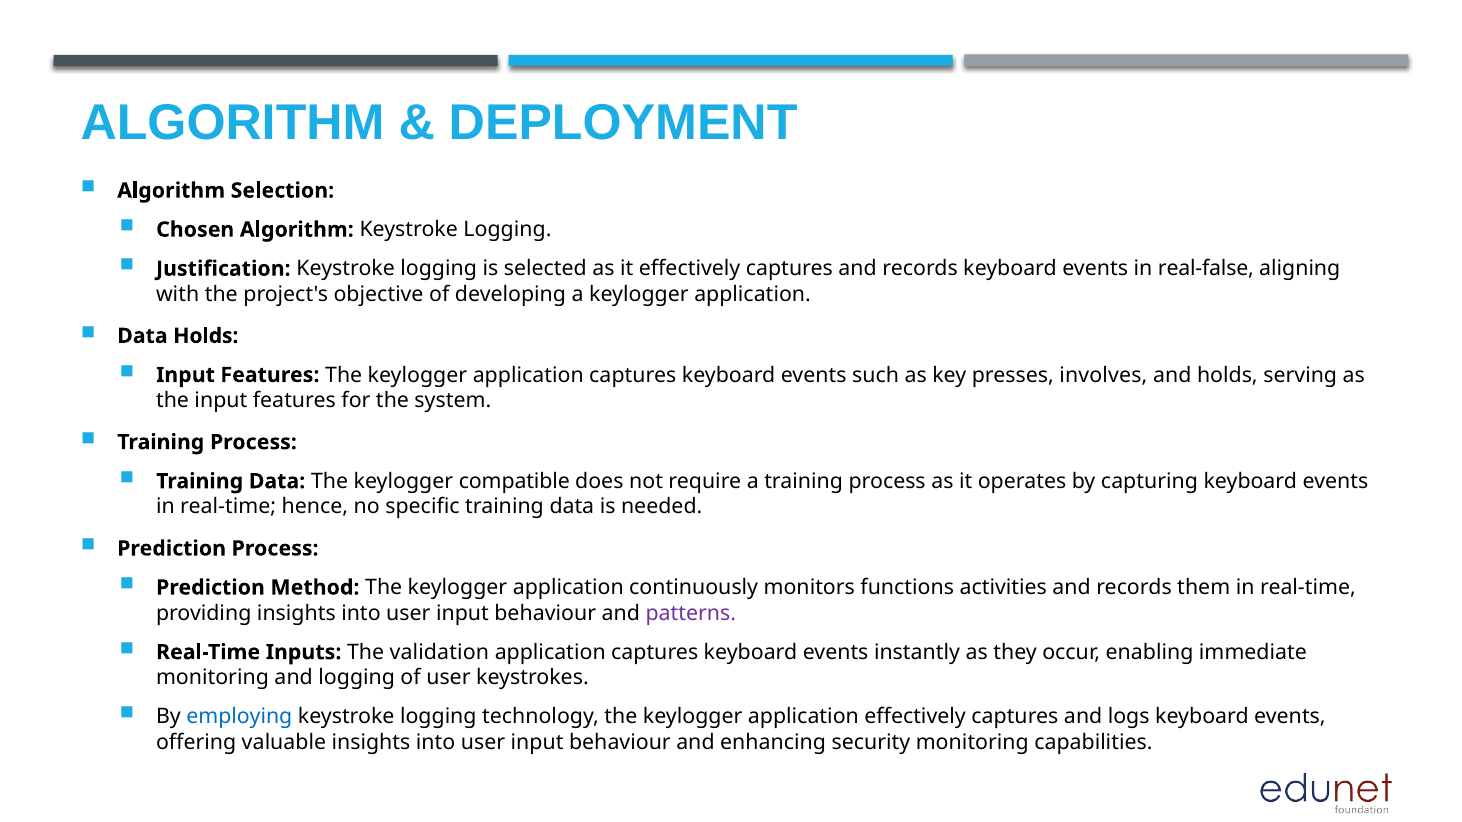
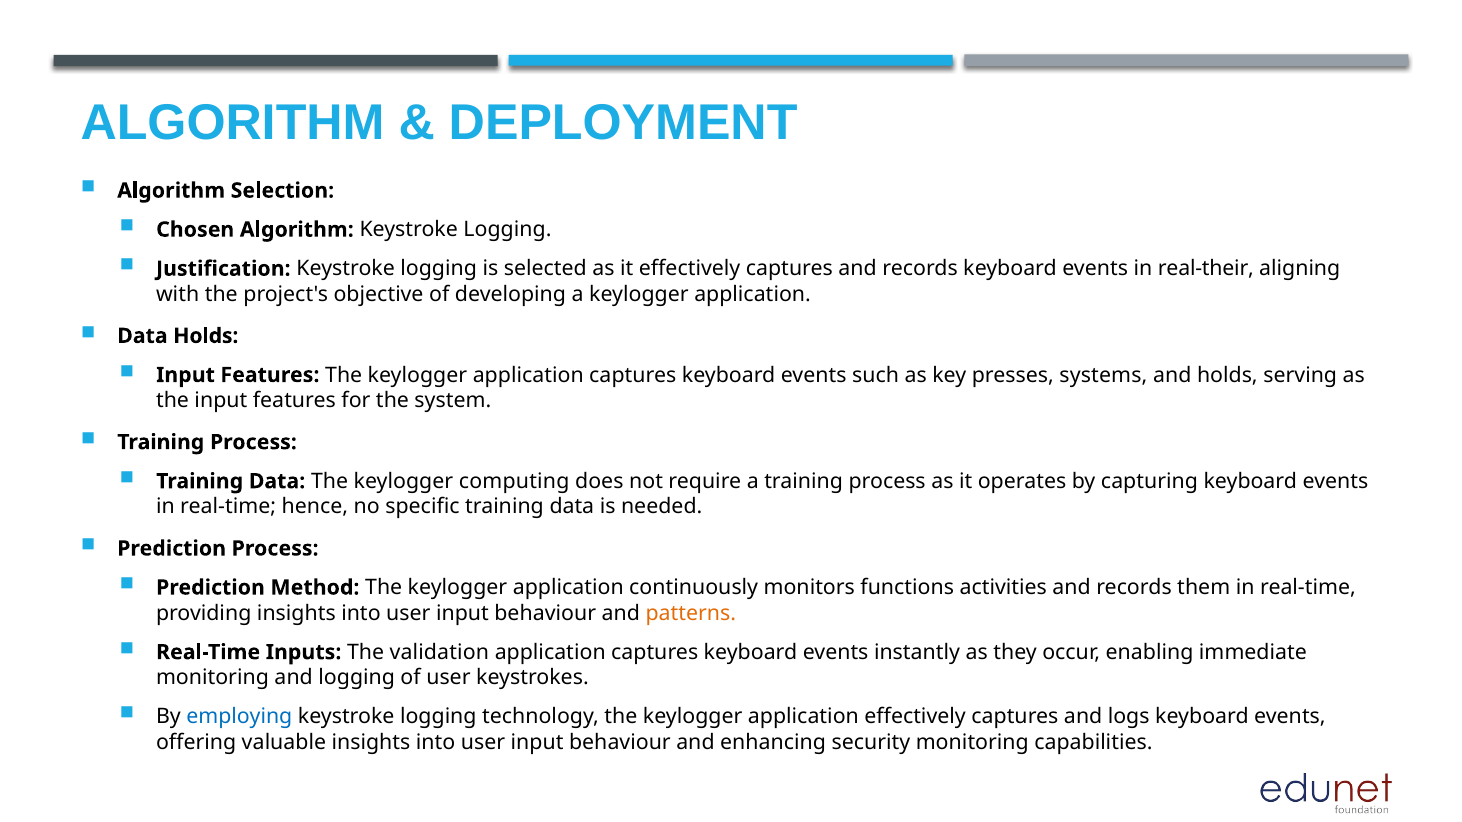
real-false: real-false -> real-their
involves: involves -> systems
compatible: compatible -> computing
patterns colour: purple -> orange
